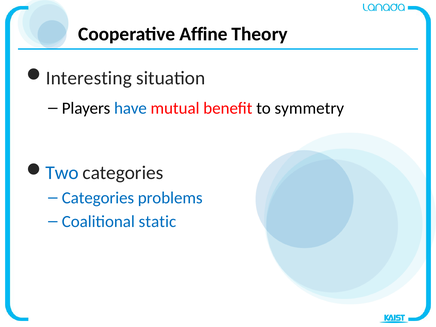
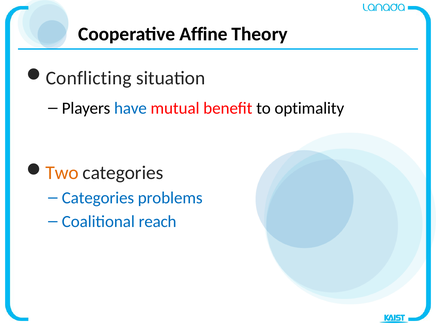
Interesting: Interesting -> Conflicting
symmetry: symmetry -> optimality
Two colour: blue -> orange
static: static -> reach
